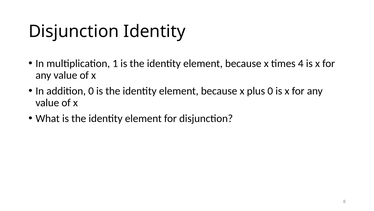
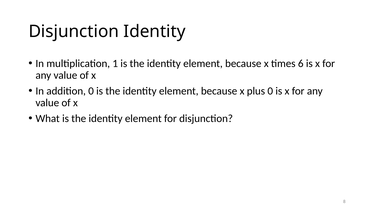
4: 4 -> 6
